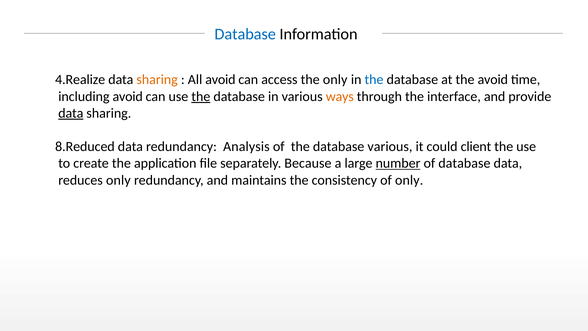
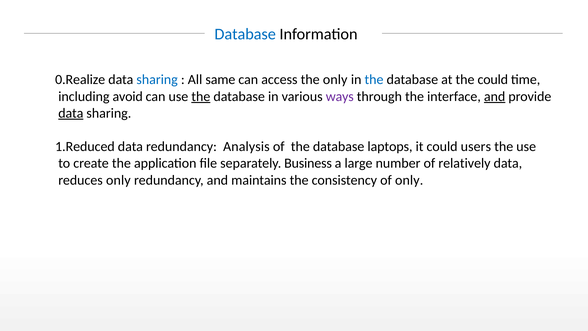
4.Realize: 4.Realize -> 0.Realize
sharing at (157, 80) colour: orange -> blue
All avoid: avoid -> same
the avoid: avoid -> could
ways colour: orange -> purple
and at (495, 96) underline: none -> present
8.Reduced: 8.Reduced -> 1.Reduced
database various: various -> laptops
client: client -> users
Because: Because -> Business
number underline: present -> none
of database: database -> relatively
